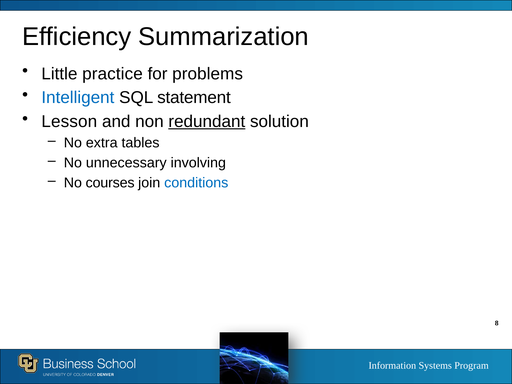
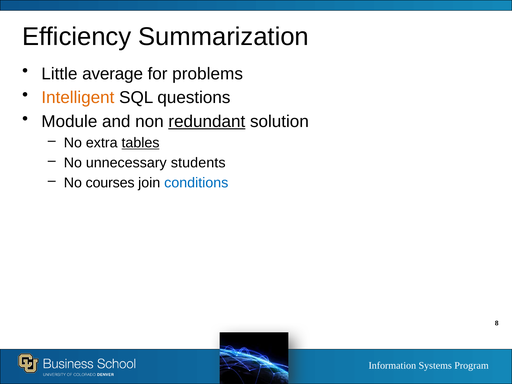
practice: practice -> average
Intelligent colour: blue -> orange
statement: statement -> questions
Lesson: Lesson -> Module
tables underline: none -> present
involving: involving -> students
